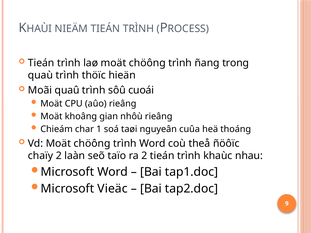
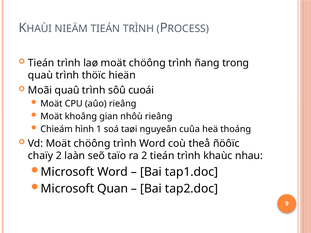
char: char -> hình
Vieäc: Vieäc -> Quan
